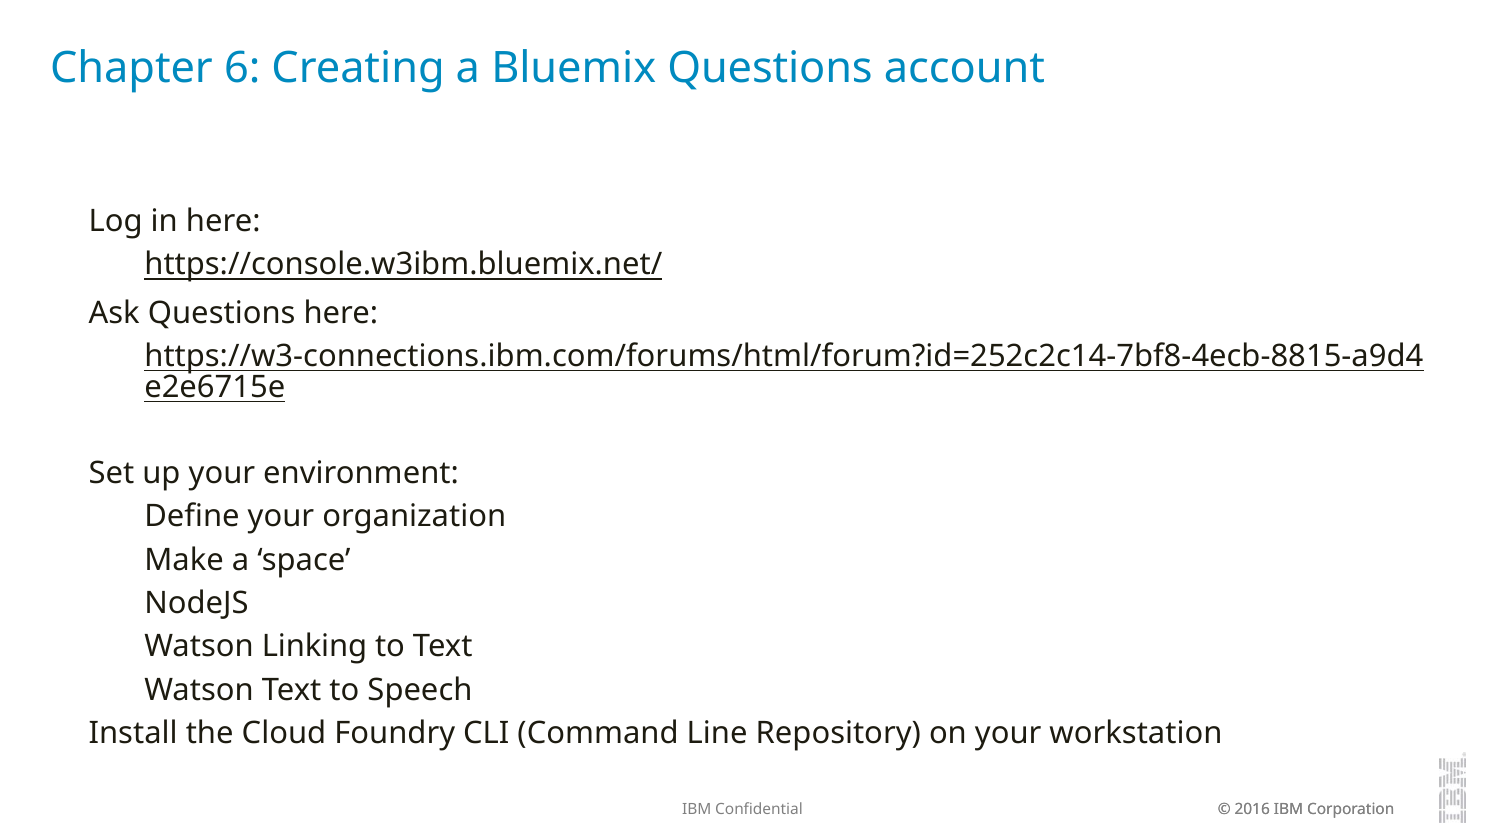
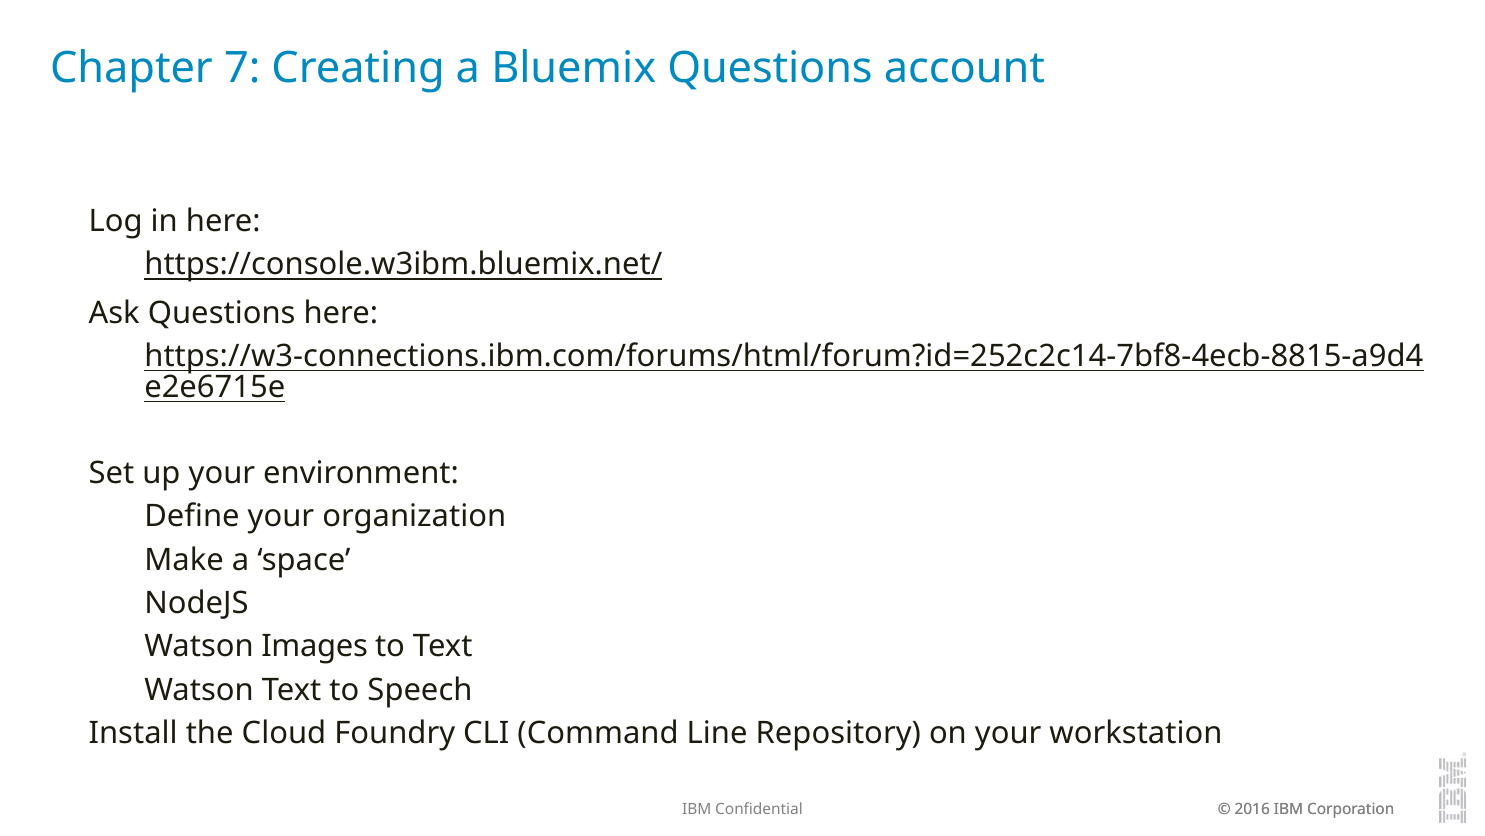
6: 6 -> 7
Linking: Linking -> Images
